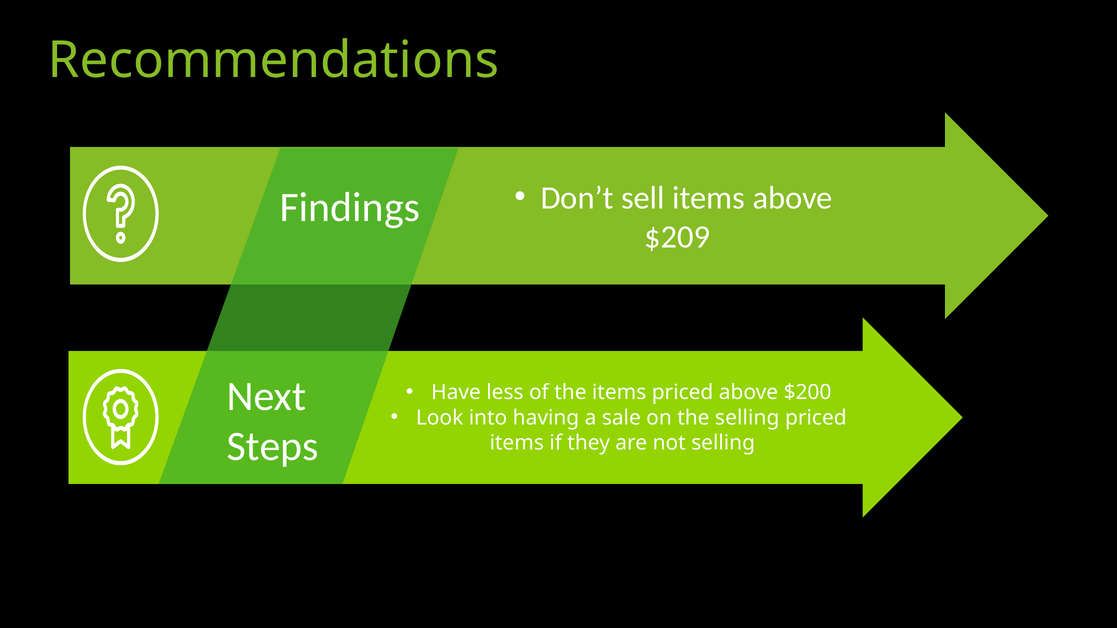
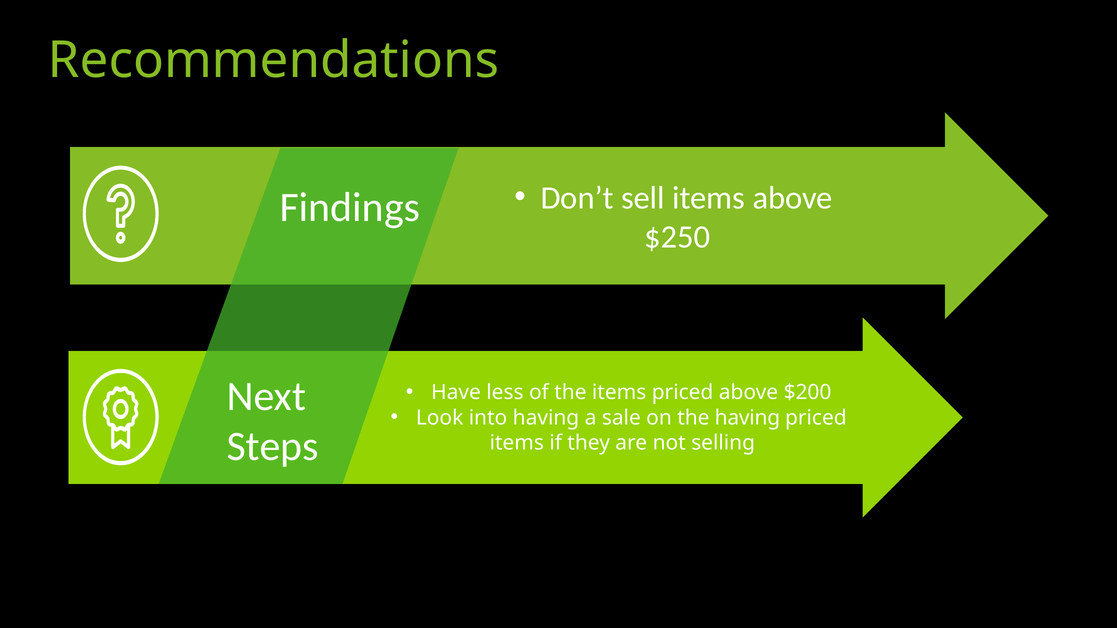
$209: $209 -> $250
the selling: selling -> having
